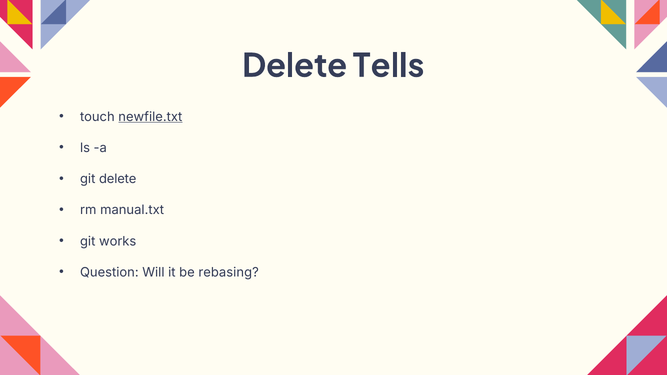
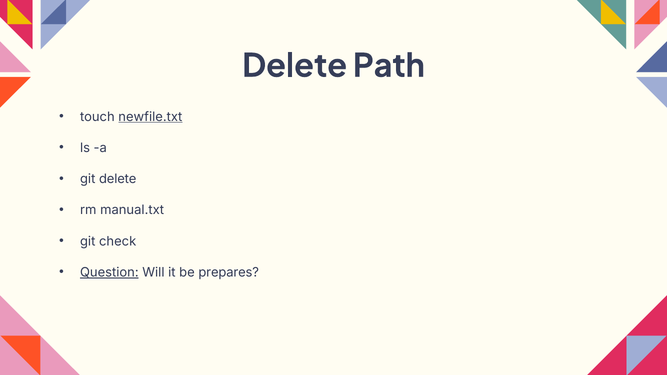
Tells: Tells -> Path
works: works -> check
Question underline: none -> present
rebasing: rebasing -> prepares
